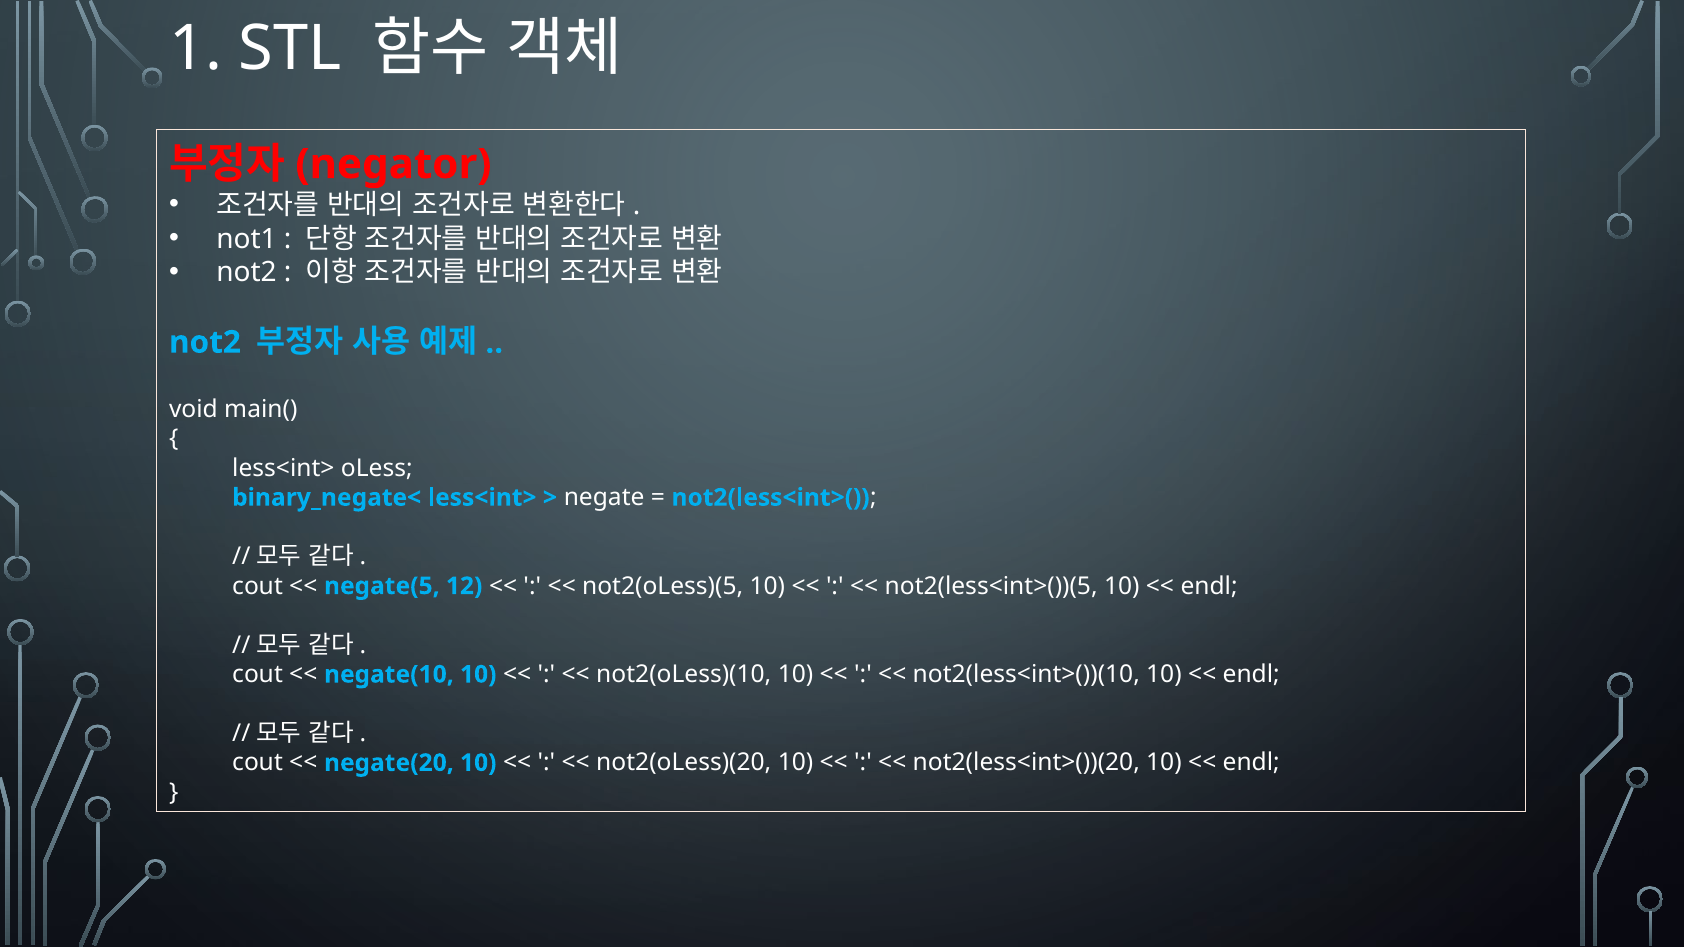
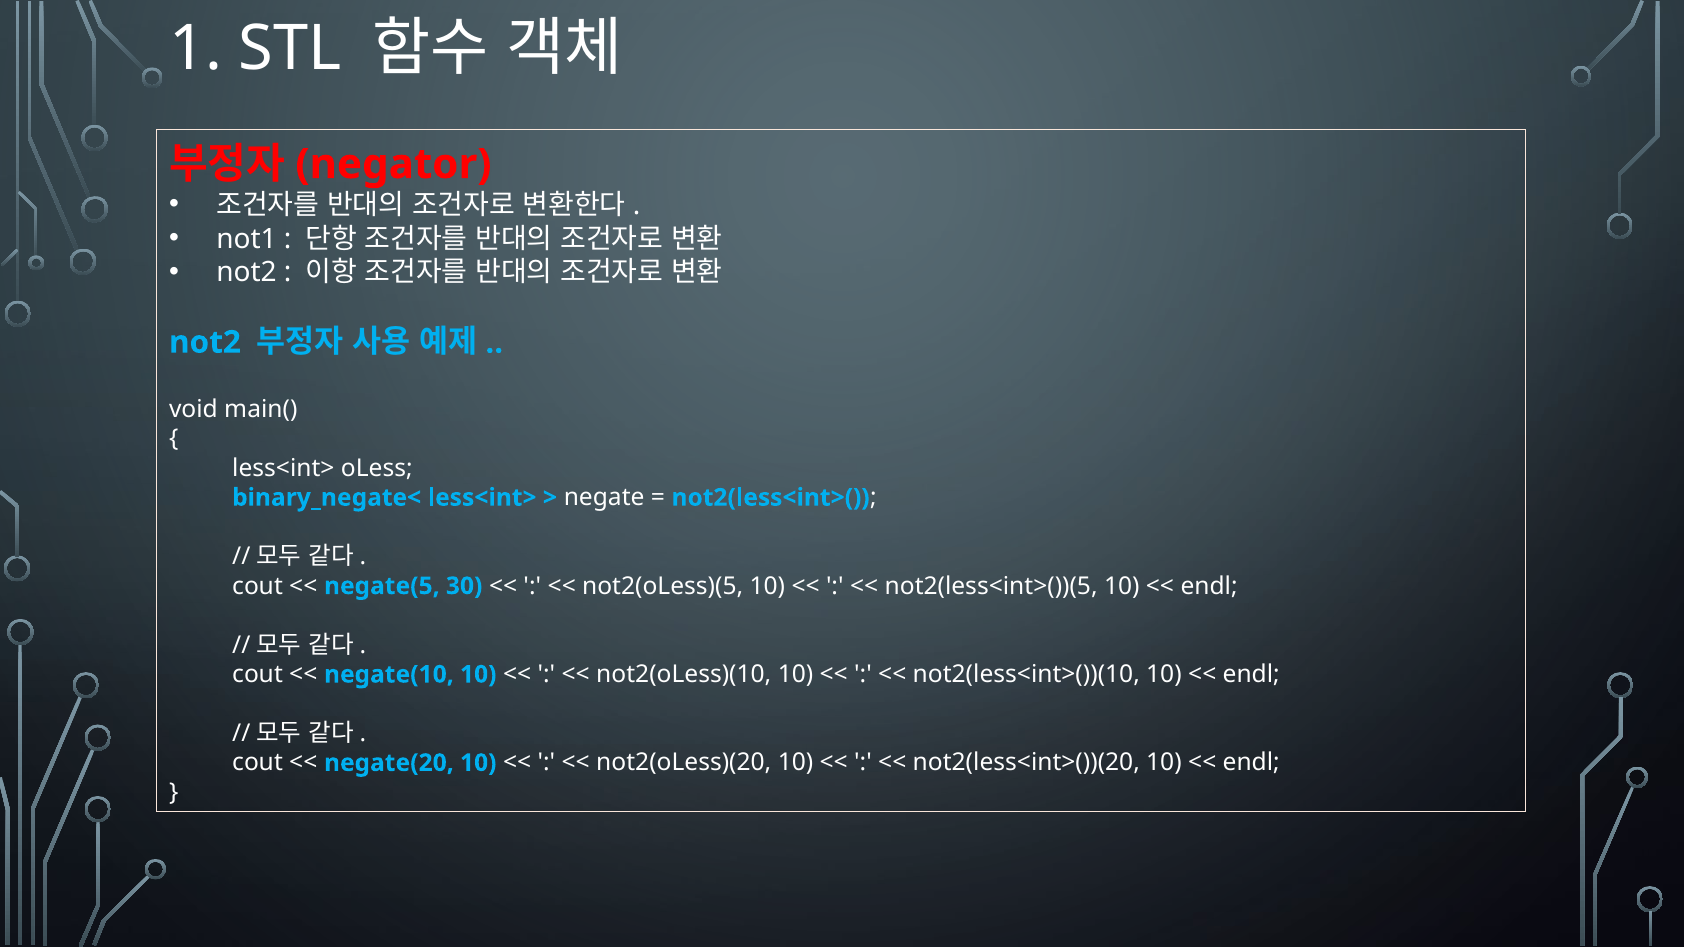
12: 12 -> 30
